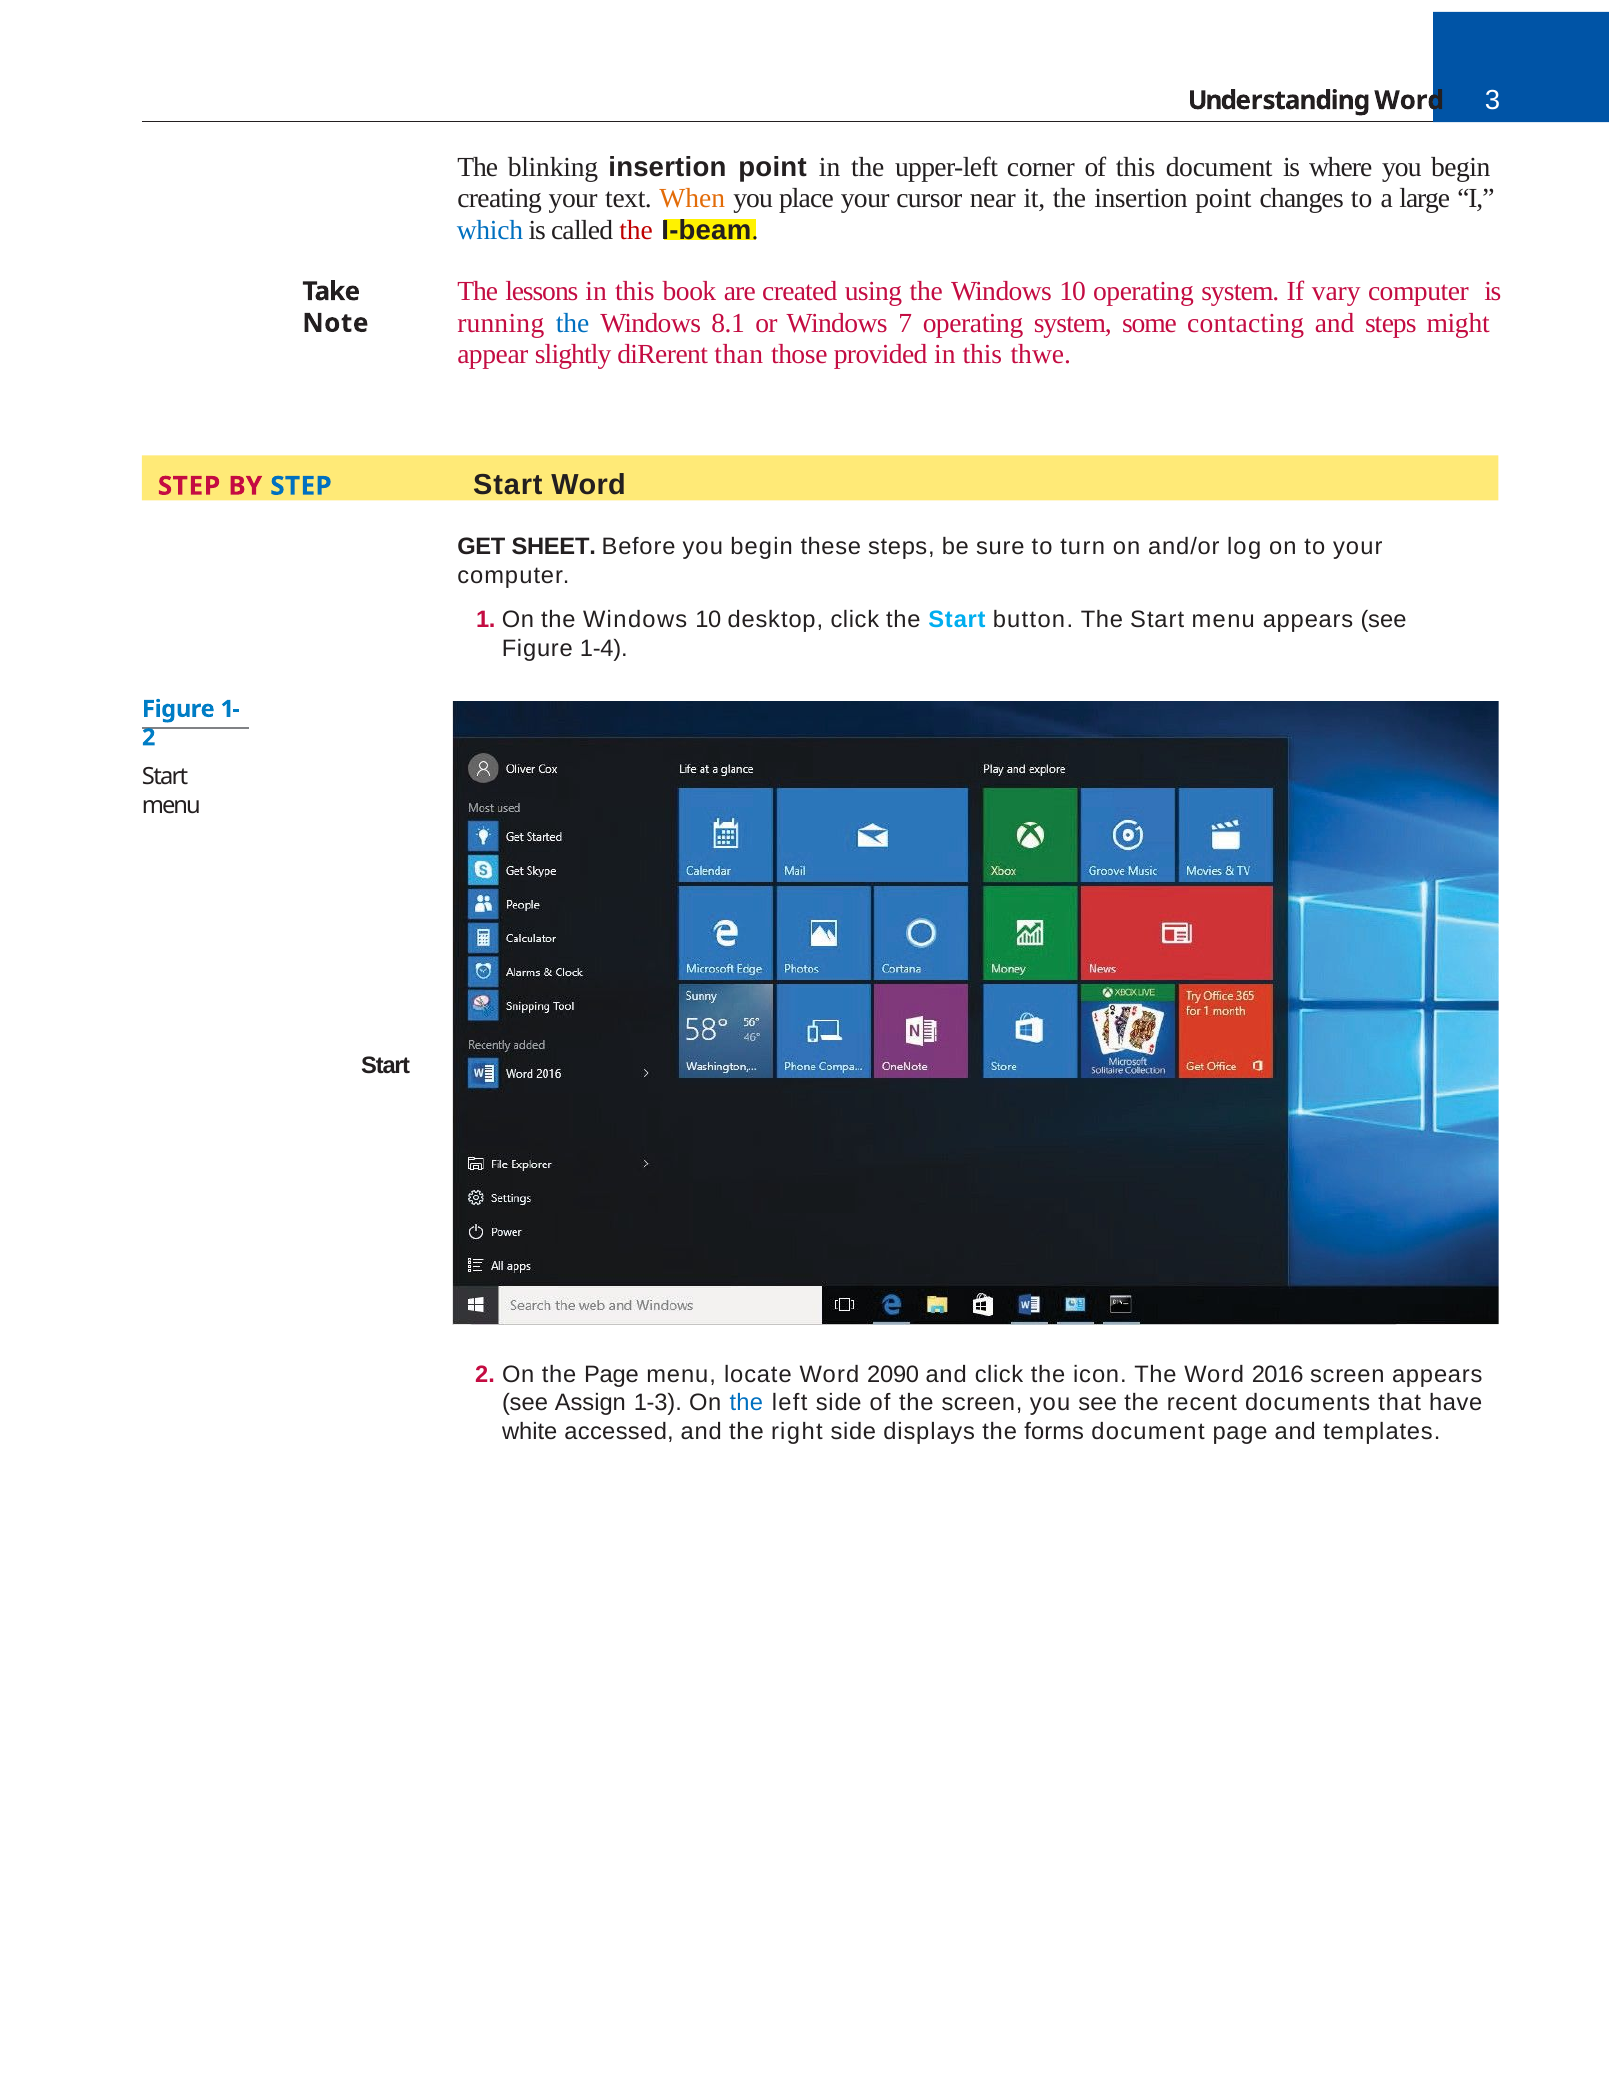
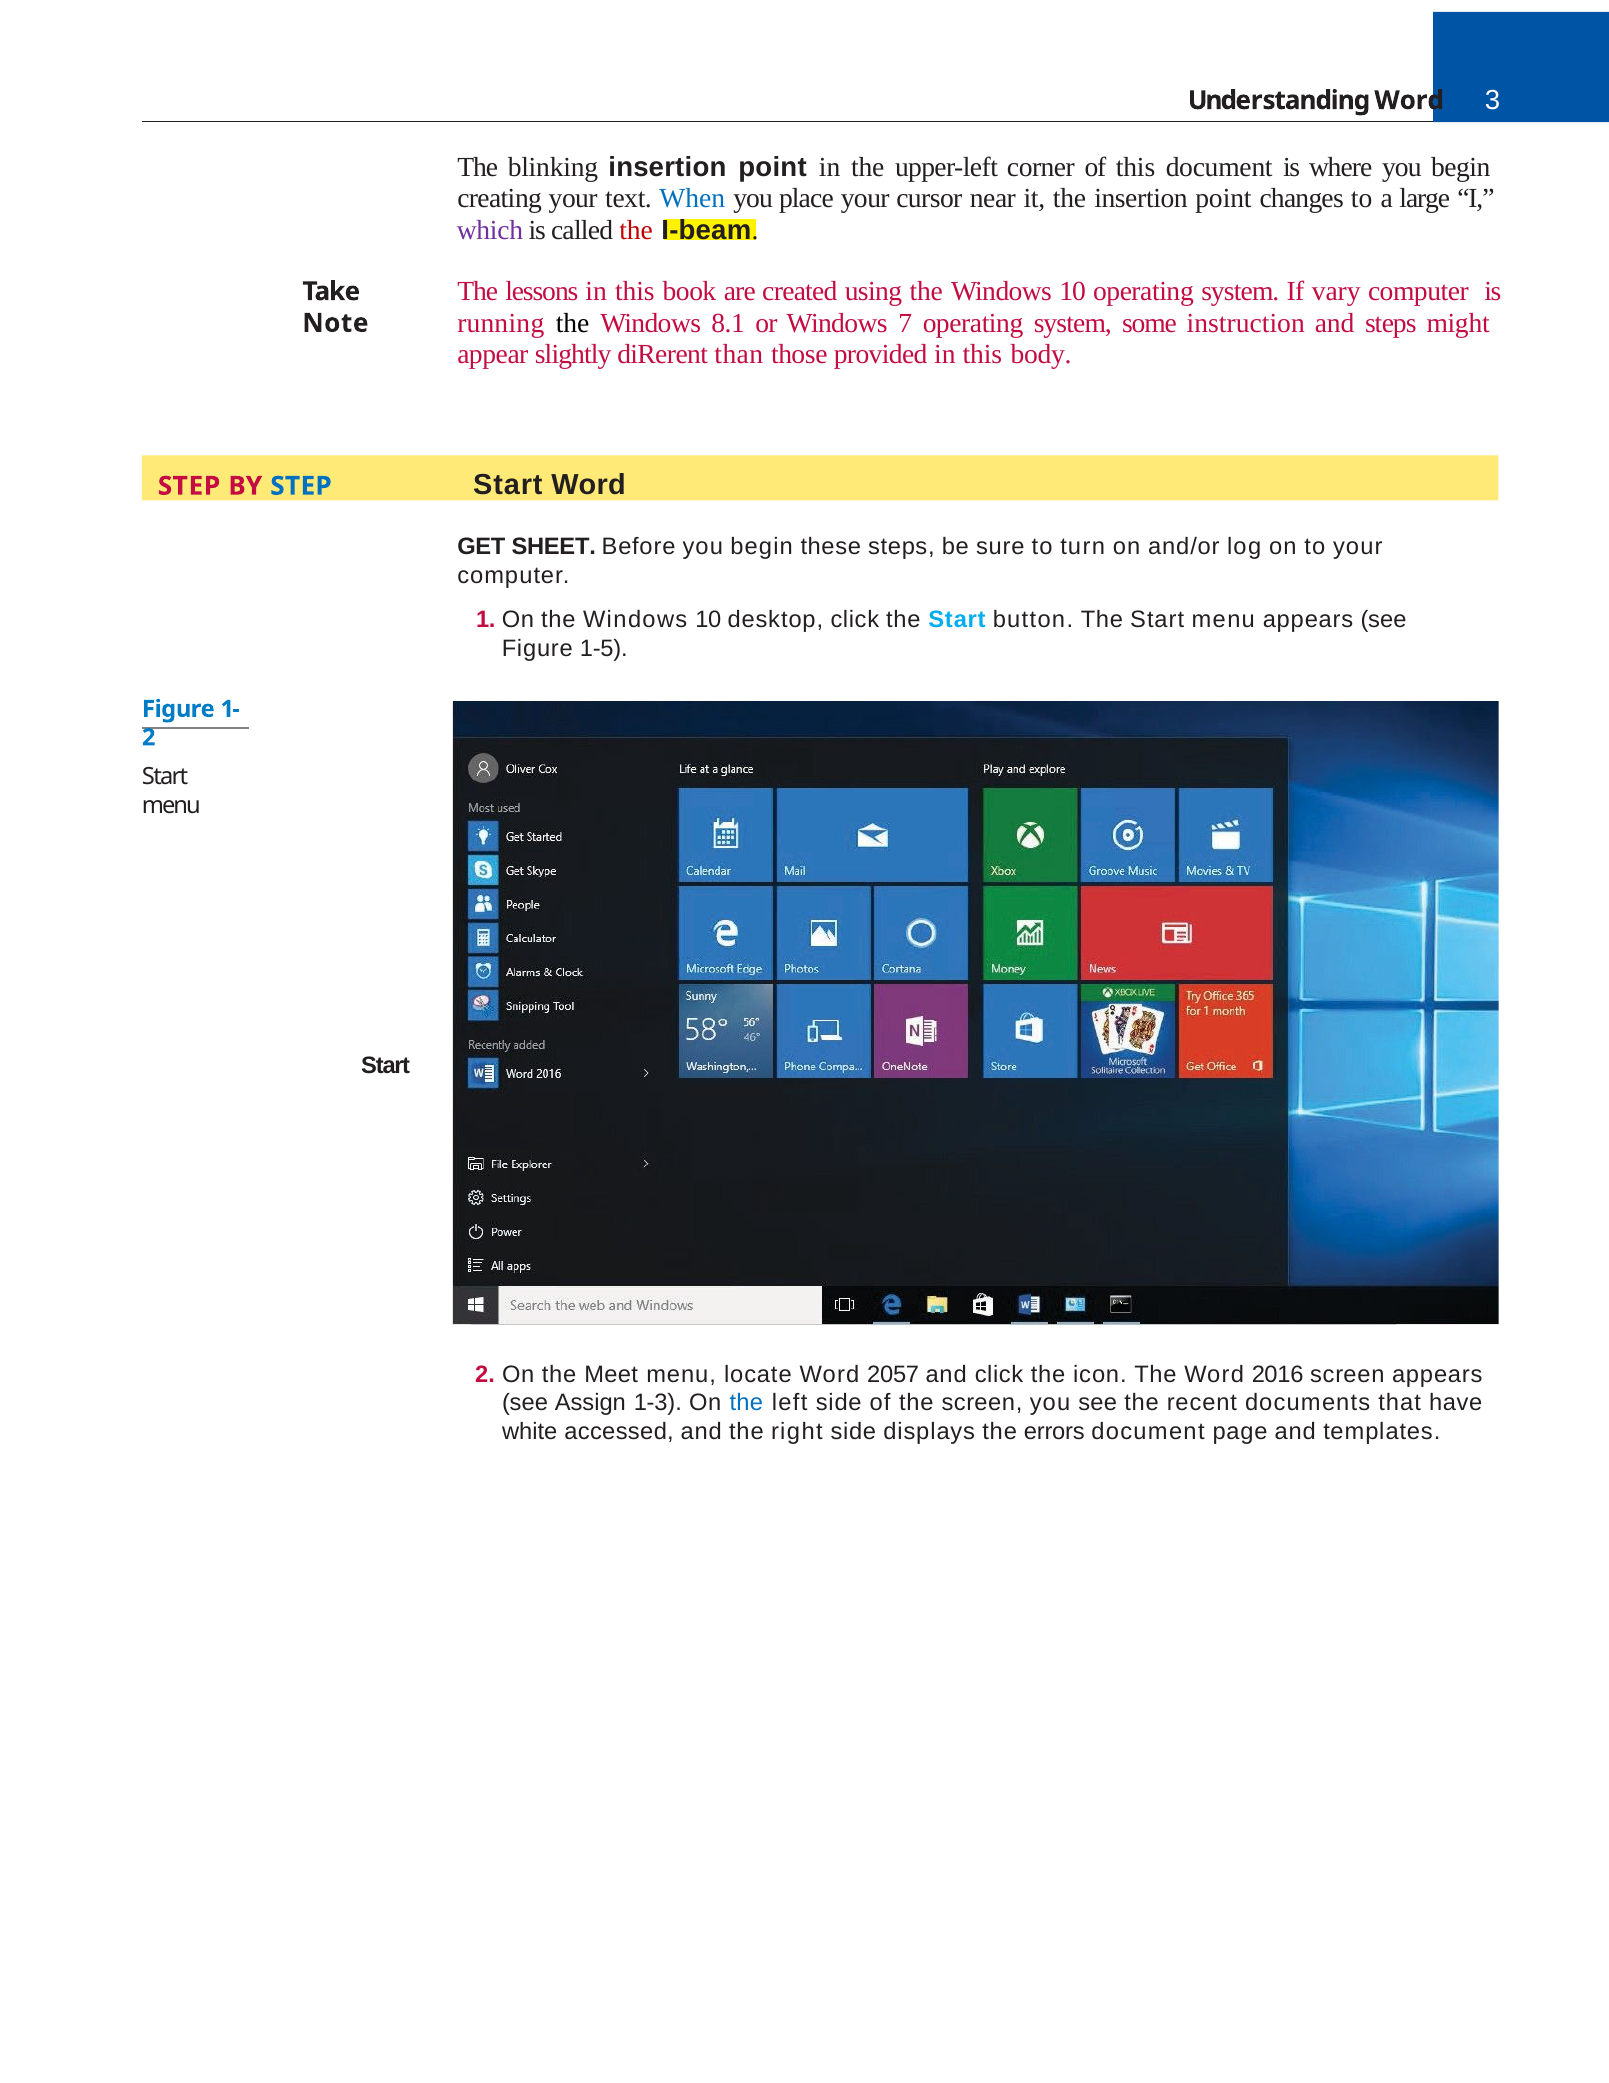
When colour: orange -> blue
which colour: blue -> purple
the at (573, 323) colour: blue -> black
contacting: contacting -> instruction
thwe: thwe -> body
1-4: 1-4 -> 1-5
the Page: Page -> Meet
2090: 2090 -> 2057
forms: forms -> errors
